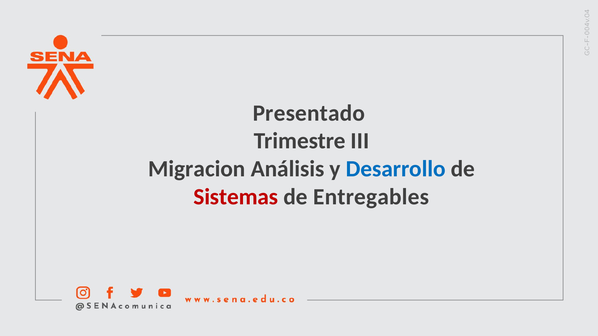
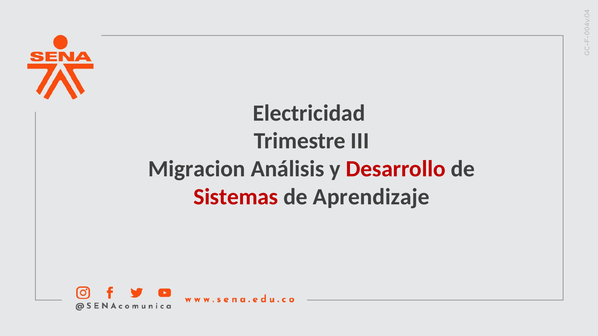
Presentado: Presentado -> Electricidad
Desarrollo colour: blue -> red
Entregables: Entregables -> Aprendizaje
